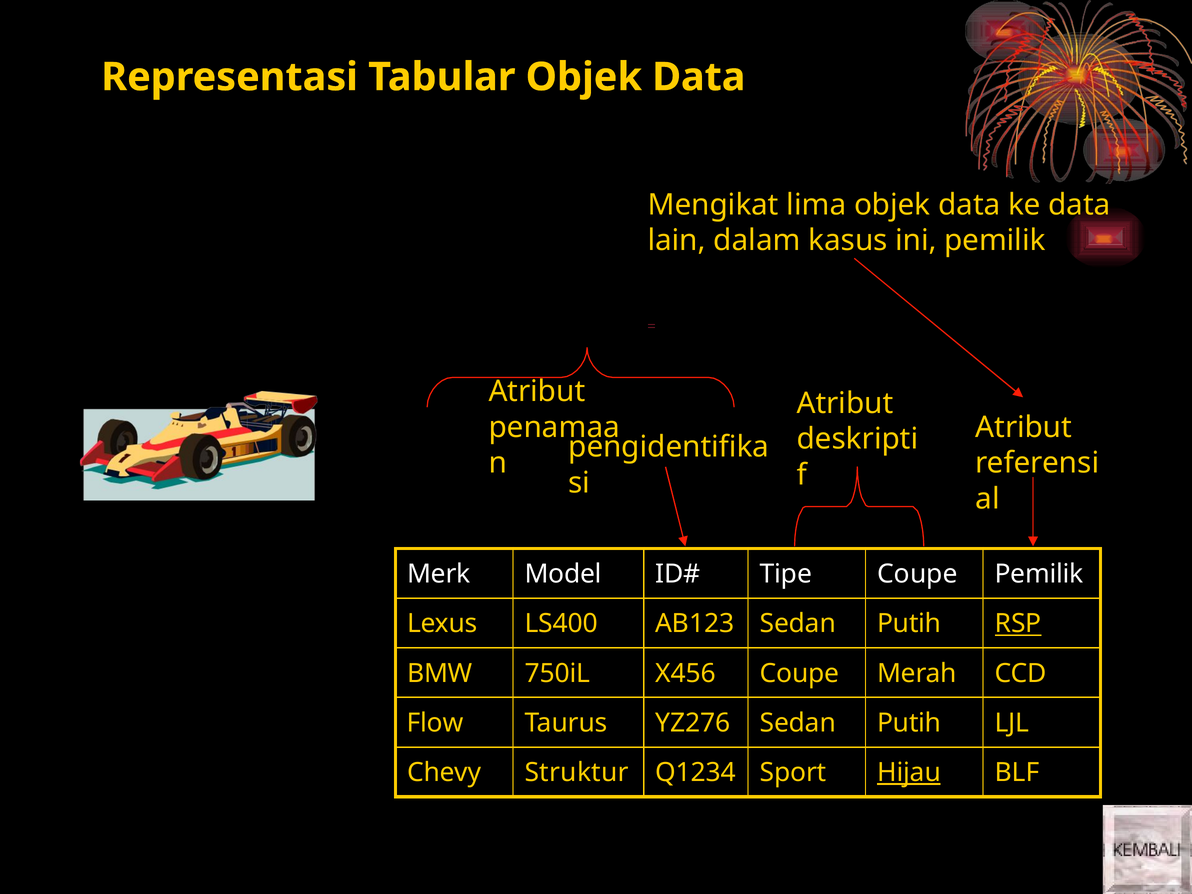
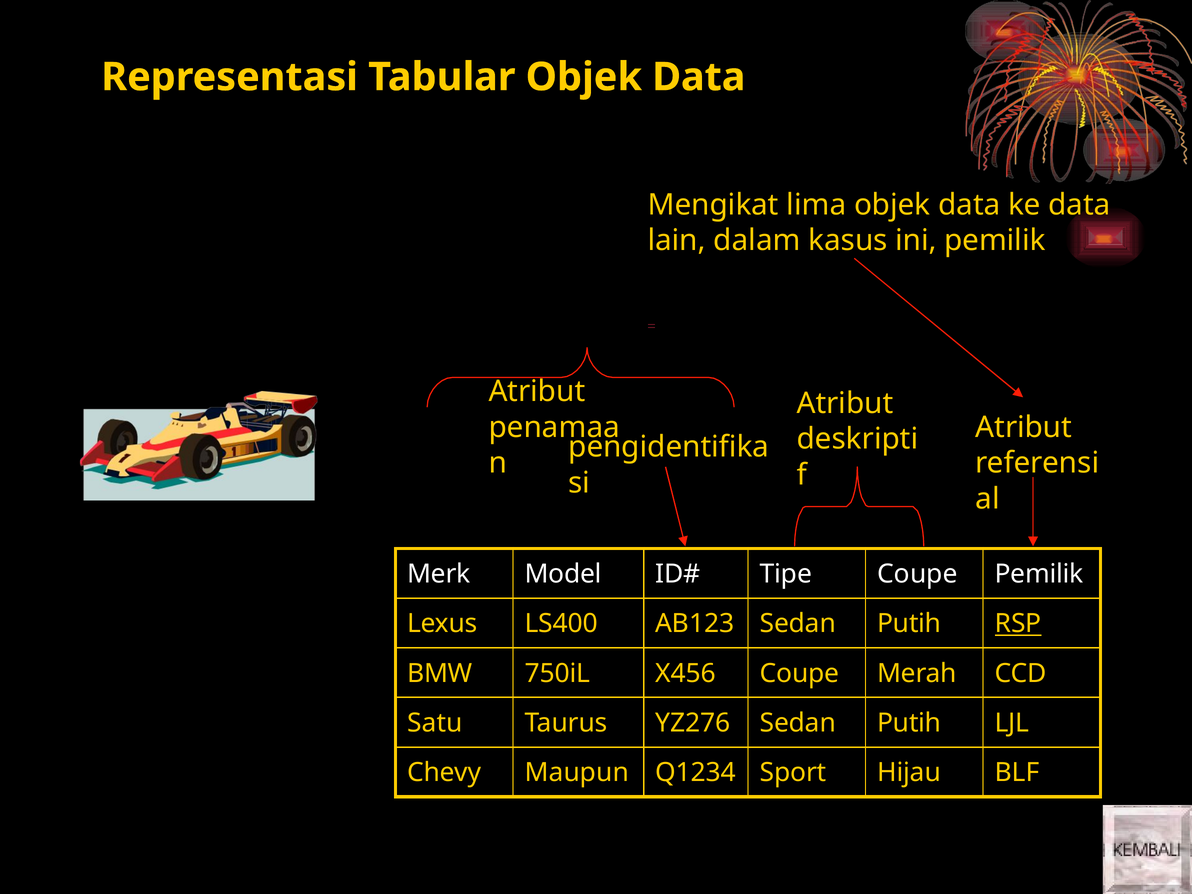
Flow: Flow -> Satu
Struktur: Struktur -> Maupun
Hijau underline: present -> none
